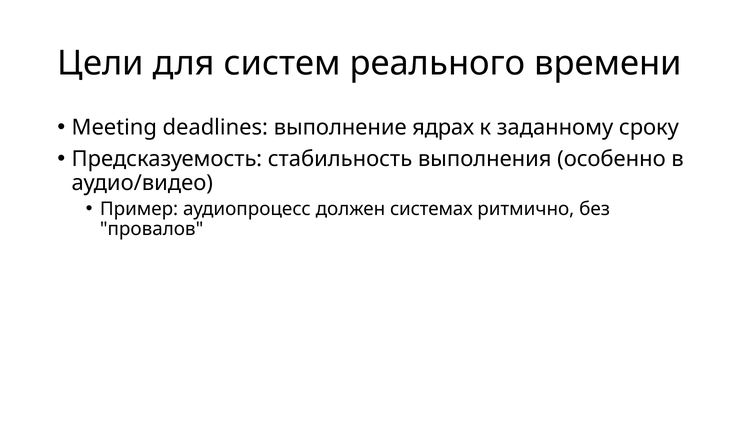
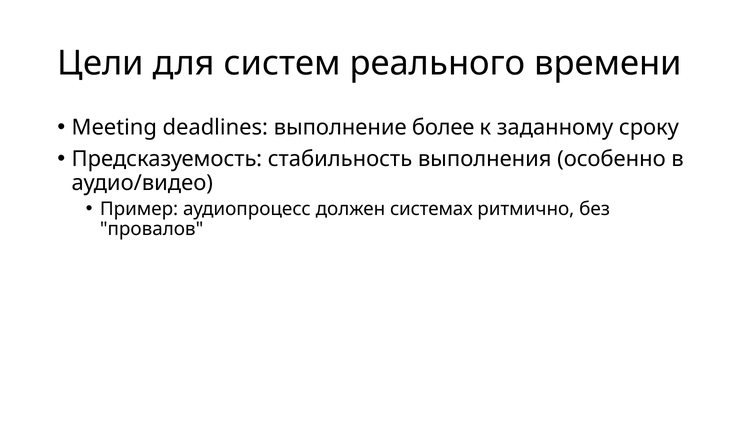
ядрах: ядрах -> более
